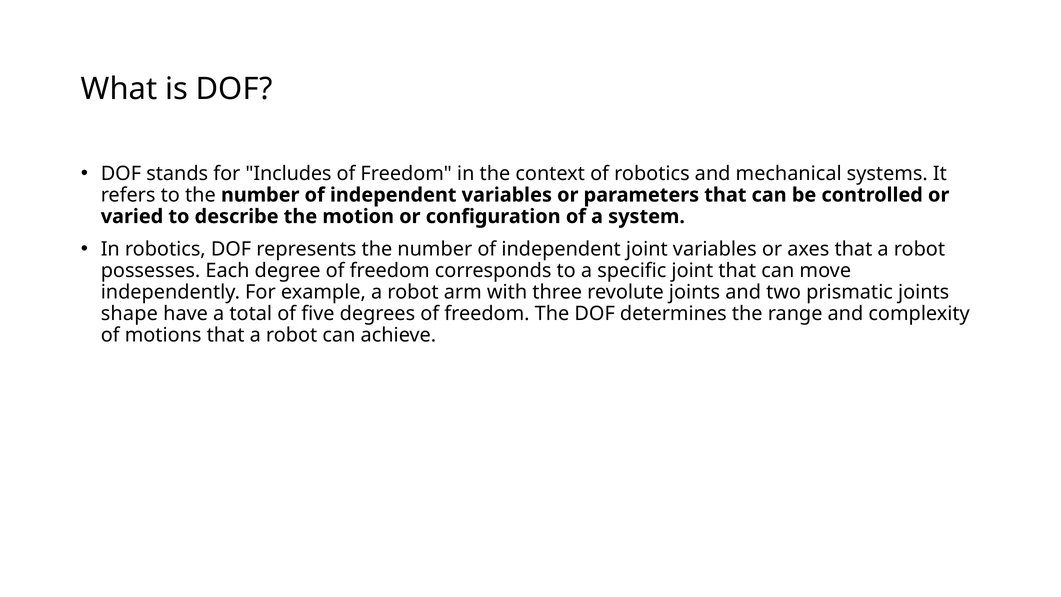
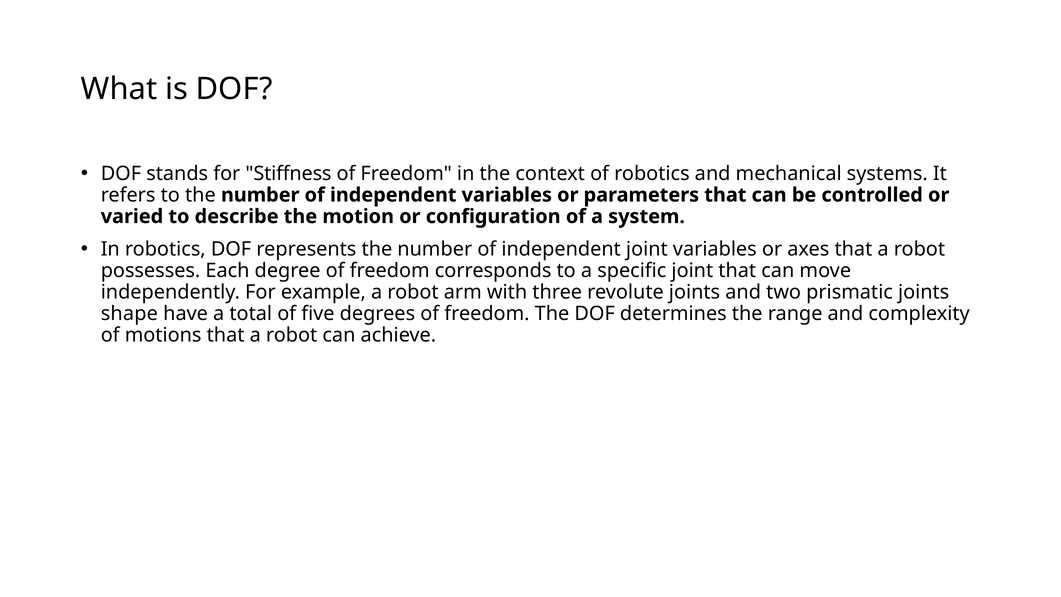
Includes: Includes -> Stiffness
